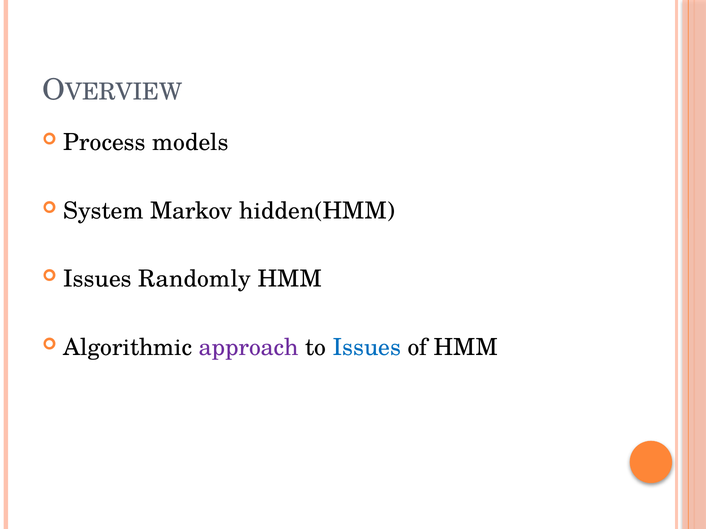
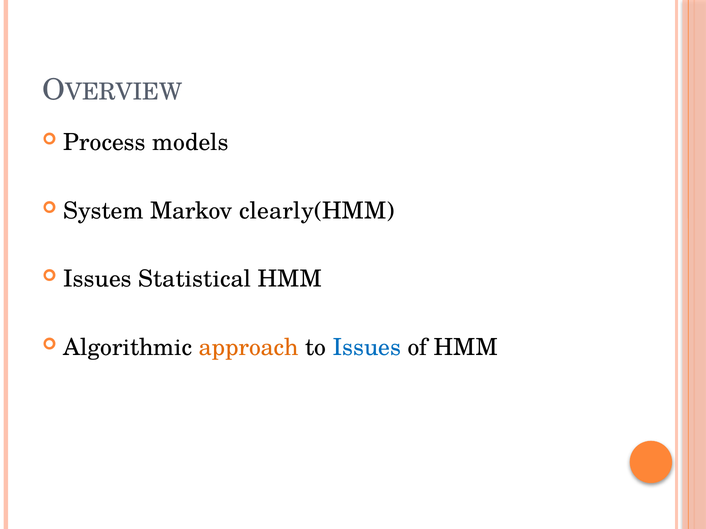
hidden(HMM: hidden(HMM -> clearly(HMM
Randomly: Randomly -> Statistical
approach colour: purple -> orange
